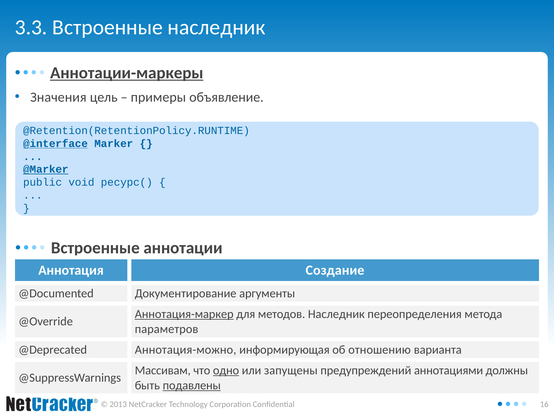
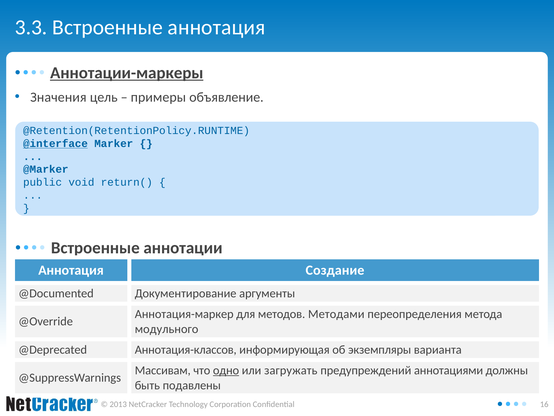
Встроенные наследник: наследник -> аннотация
@Marker underline: present -> none
ресурс(: ресурс( -> return(
Аннотация-маркер underline: present -> none
методов Наследник: Наследник -> Методами
параметров: параметров -> модульного
Аннотация-можно: Аннотация-можно -> Аннотация-классов
отношению: отношению -> экземпляры
запущены: запущены -> загружать
подавлены underline: present -> none
